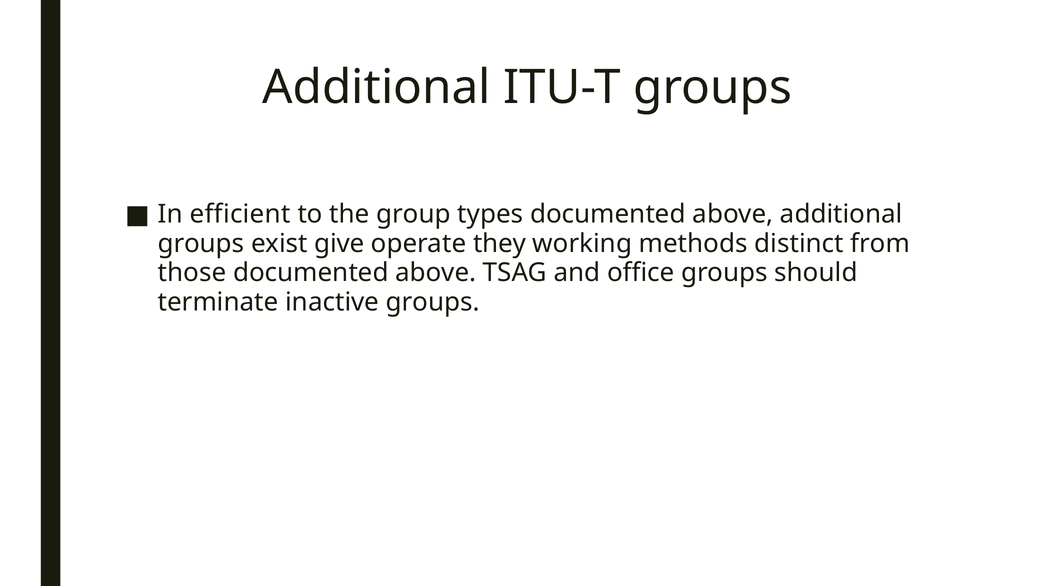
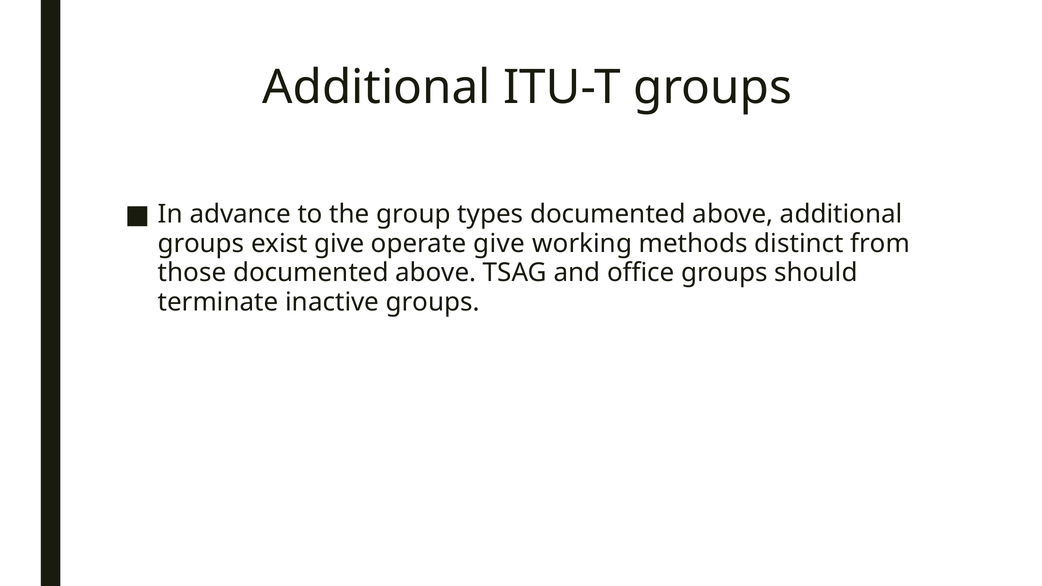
efficient: efficient -> advance
operate they: they -> give
